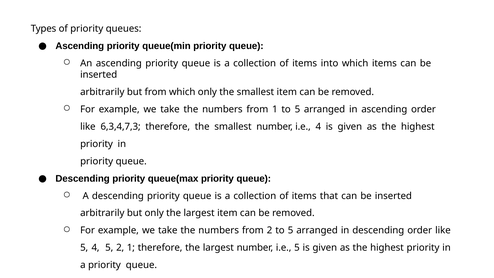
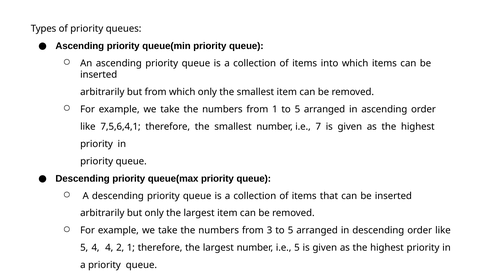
6,3,4,7,3: 6,3,4,7,3 -> 7,5,6,4,1
i.e 4: 4 -> 7
from 2: 2 -> 3
4 5: 5 -> 4
